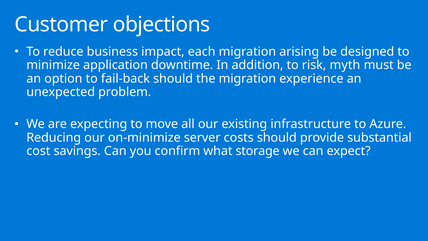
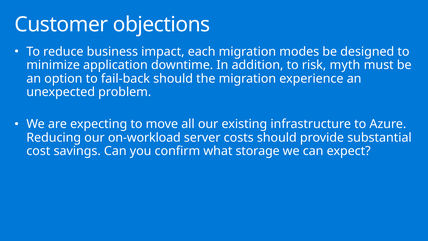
arising: arising -> modes
on-minimize: on-minimize -> on-workload
